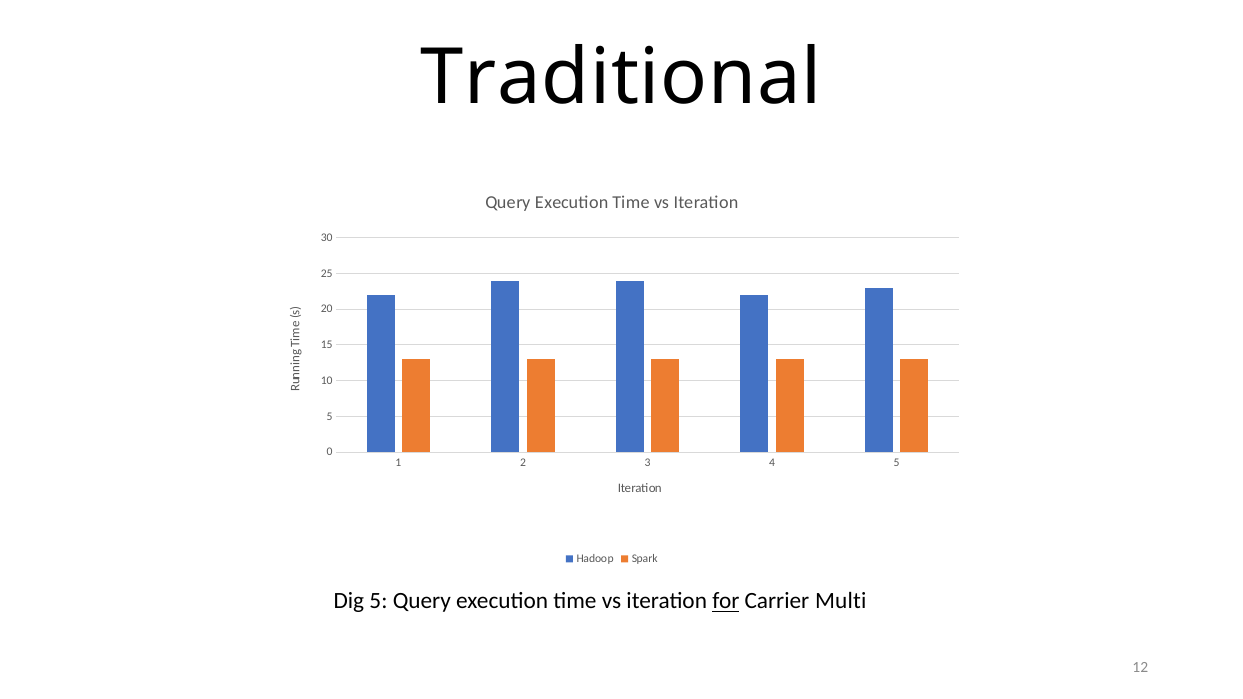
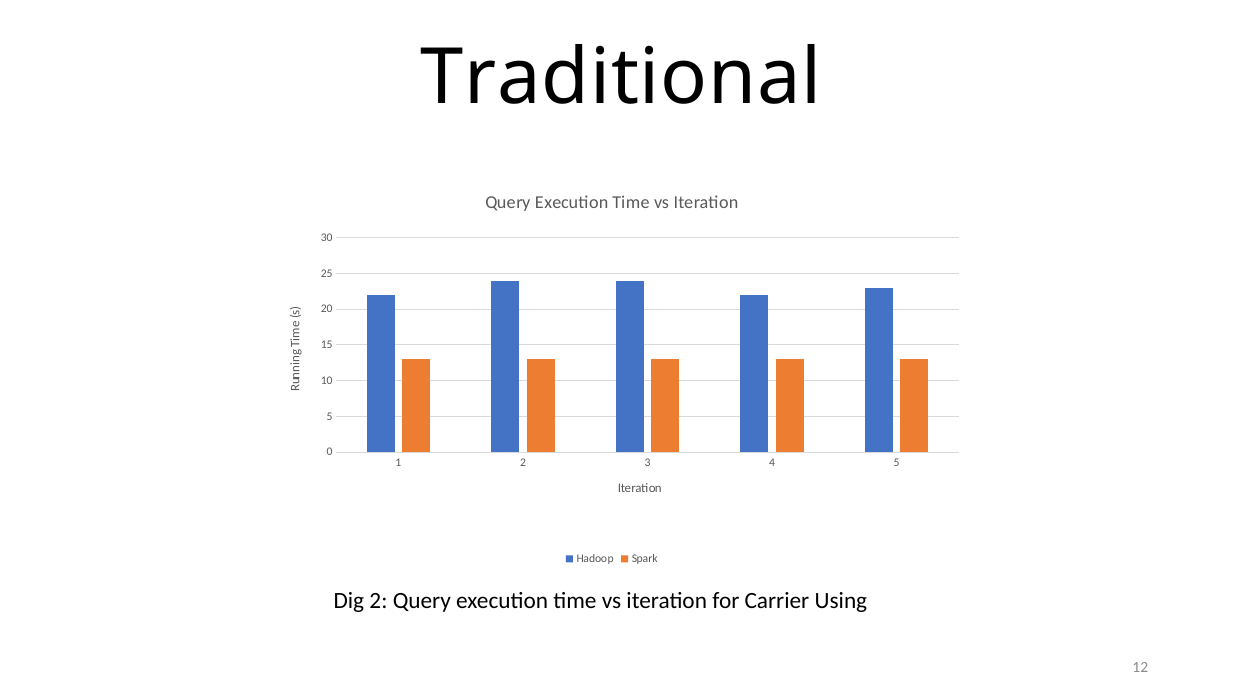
Dig 5: 5 -> 2
for underline: present -> none
Multi: Multi -> Using
